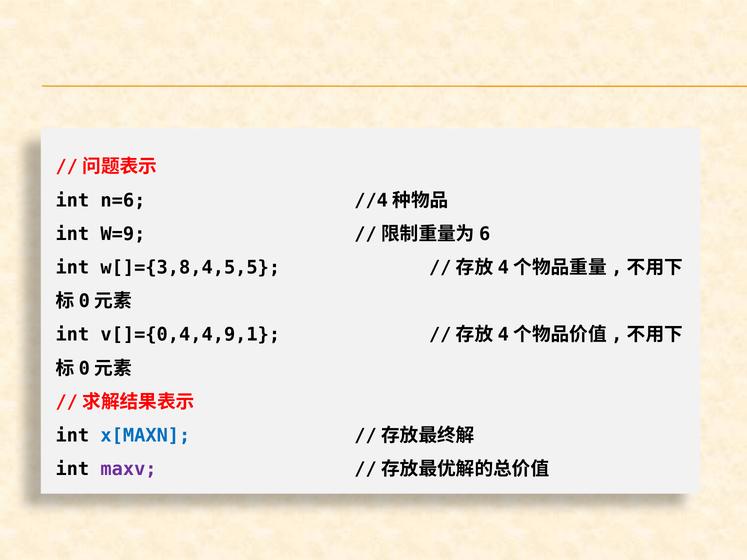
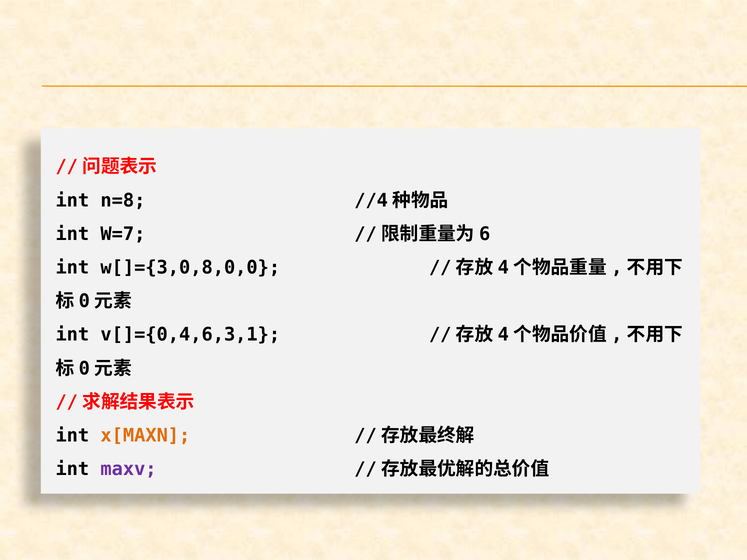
n=6: n=6 -> n=8
W=9: W=9 -> W=7
w[]={3,8,4,5,5: w[]={3,8,4,5,5 -> w[]={3,0,8,0,0
v[]={0,4,4,9,1: v[]={0,4,4,9,1 -> v[]={0,4,6,3,1
x[MAXN colour: blue -> orange
